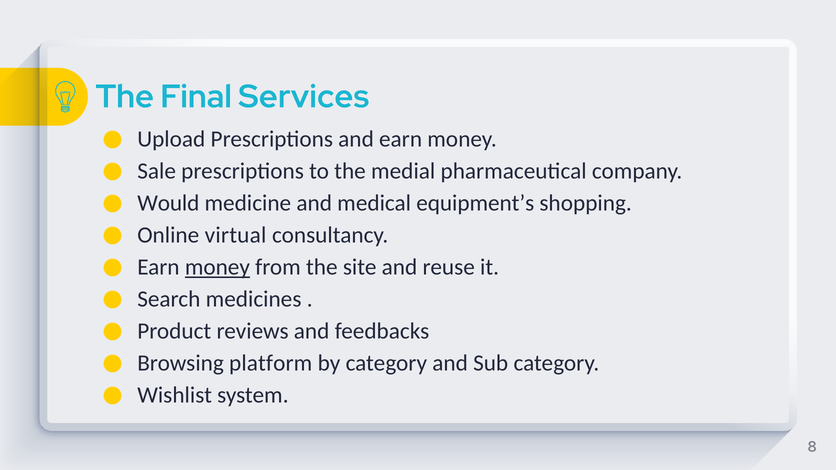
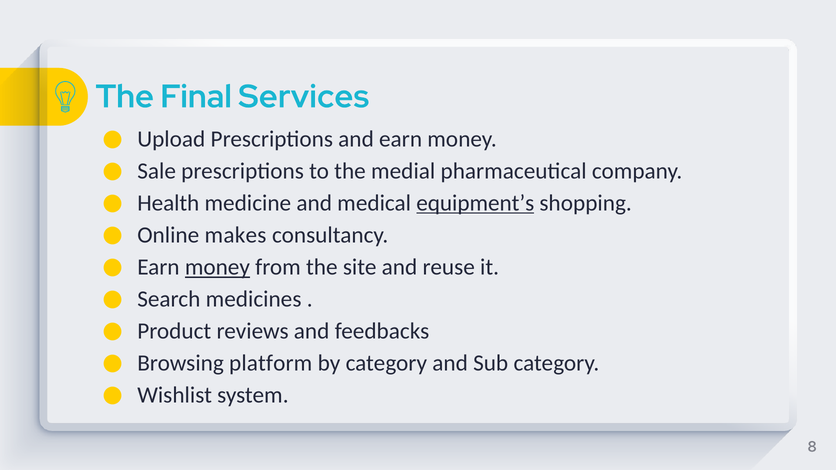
Would: Would -> Health
equipment’s underline: none -> present
virtual: virtual -> makes
